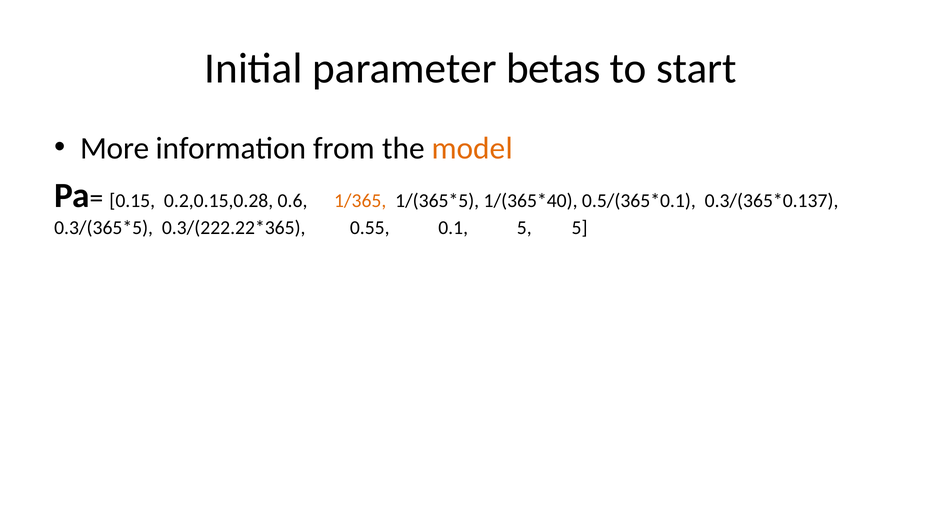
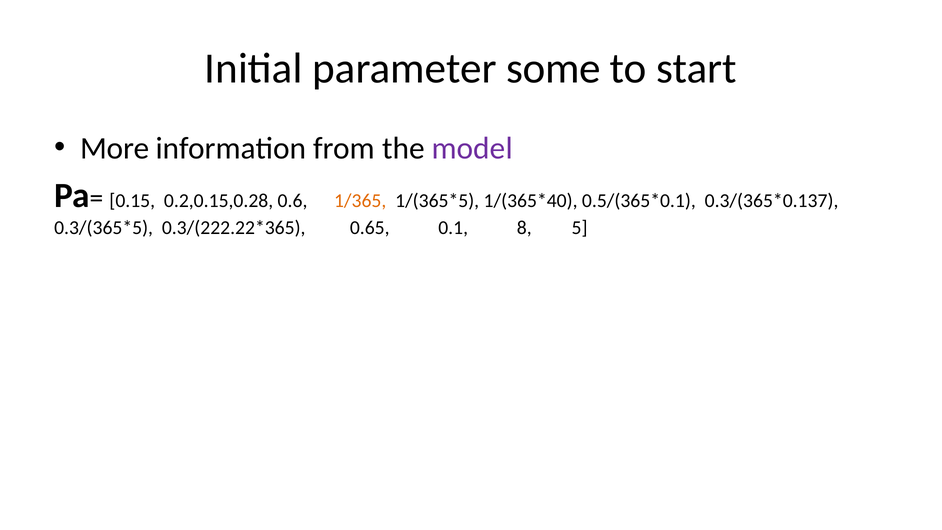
betas: betas -> some
model colour: orange -> purple
0.55: 0.55 -> 0.65
0.1 5: 5 -> 8
